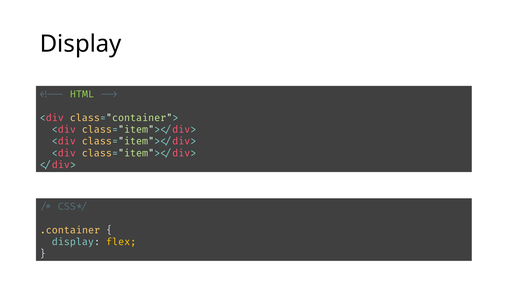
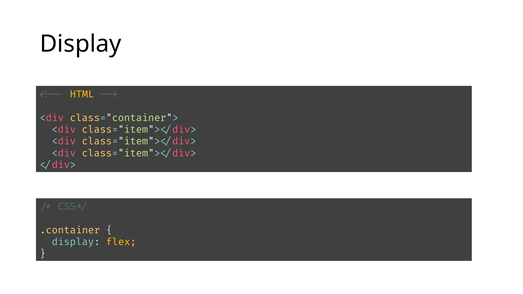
HTML colour: light green -> yellow
